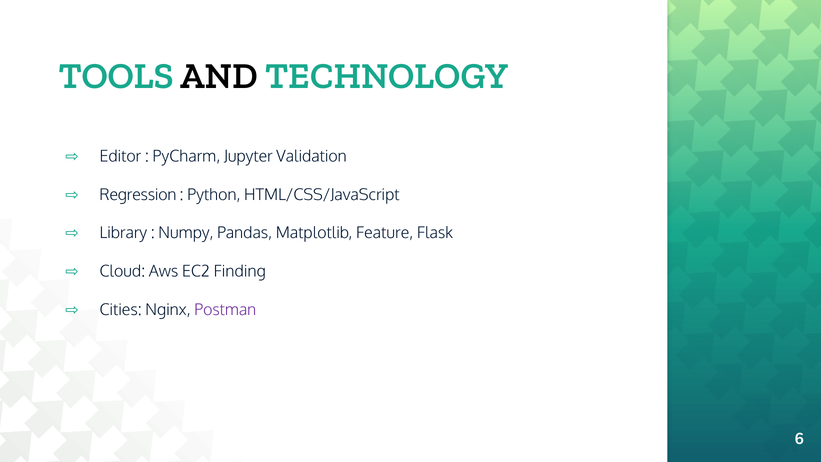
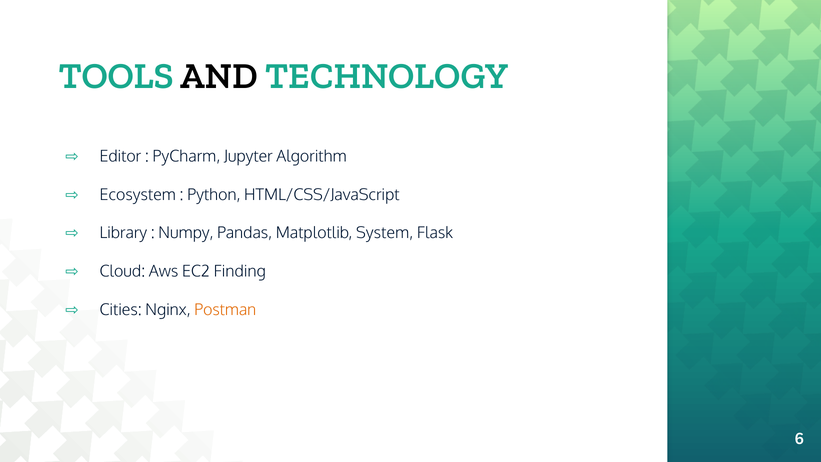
Validation: Validation -> Algorithm
Regression: Regression -> Ecosystem
Feature: Feature -> System
Postman colour: purple -> orange
